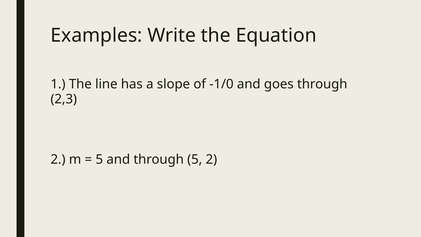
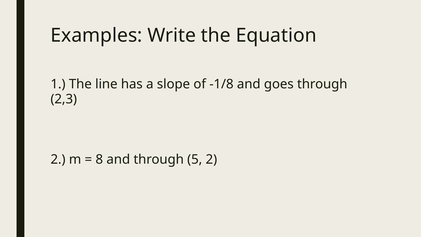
-1/0: -1/0 -> -1/8
5 at (99, 159): 5 -> 8
